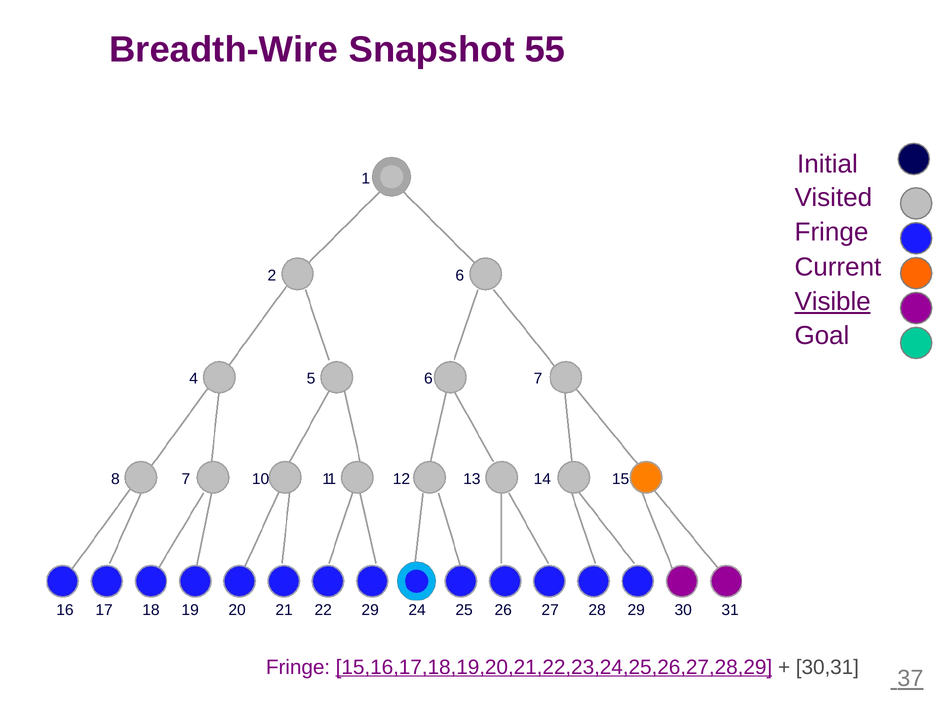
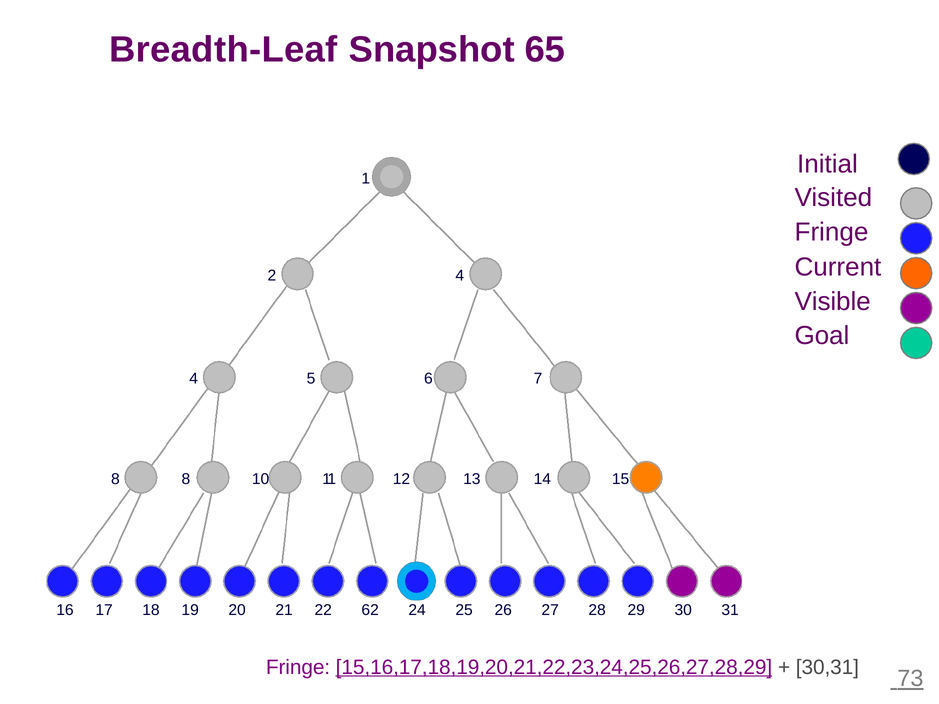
Breadth-Wire: Breadth-Wire -> Breadth-Leaf
55: 55 -> 65
2 6: 6 -> 4
Visible underline: present -> none
8 7: 7 -> 8
22 29: 29 -> 62
37: 37 -> 73
